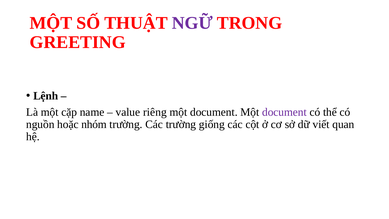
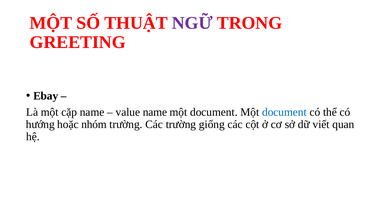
Lệnh: Lệnh -> Ebay
value riêng: riêng -> name
document at (284, 112) colour: purple -> blue
nguồn: nguồn -> hướng
